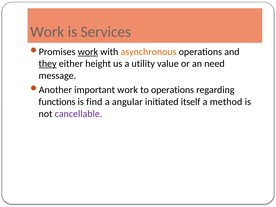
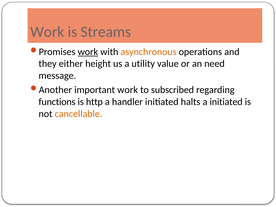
Services: Services -> Streams
they underline: present -> none
to operations: operations -> subscribed
find: find -> http
angular: angular -> handler
itself: itself -> halts
a method: method -> initiated
cancellable colour: purple -> orange
